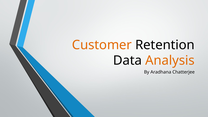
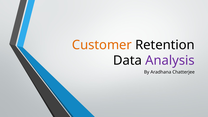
Analysis colour: orange -> purple
